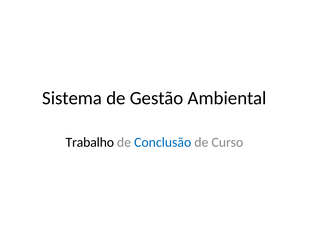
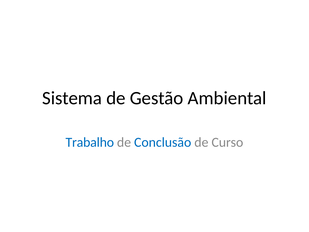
Trabalho colour: black -> blue
